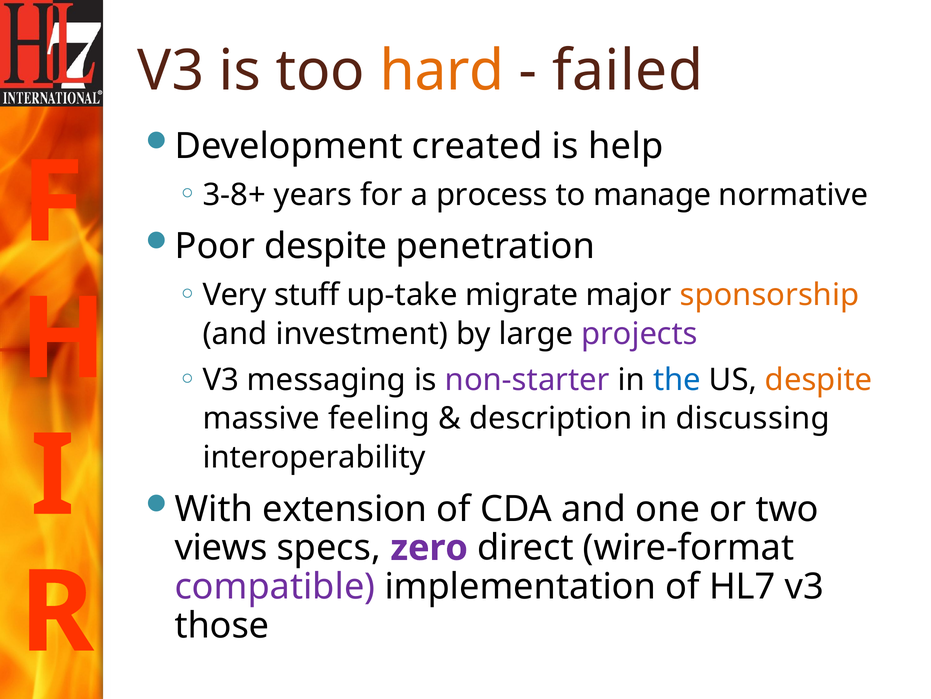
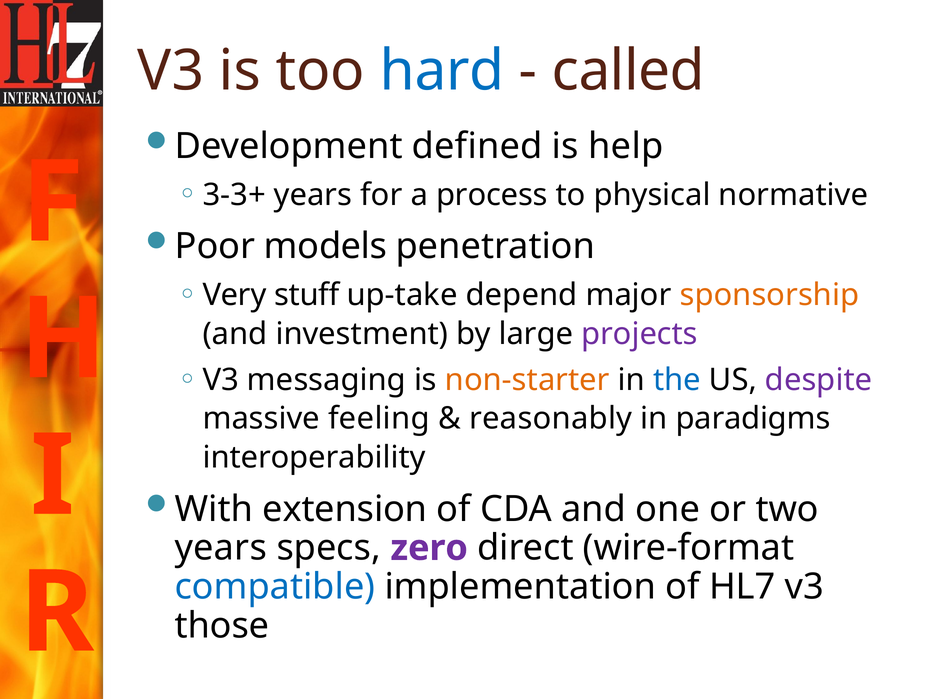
hard colour: orange -> blue
failed: failed -> called
created: created -> defined
3-8+: 3-8+ -> 3-3+
manage: manage -> physical
Poor despite: despite -> models
migrate: migrate -> depend
non-starter colour: purple -> orange
despite at (819, 379) colour: orange -> purple
description: description -> reasonably
discussing: discussing -> paradigms
views at (221, 547): views -> years
compatible colour: purple -> blue
